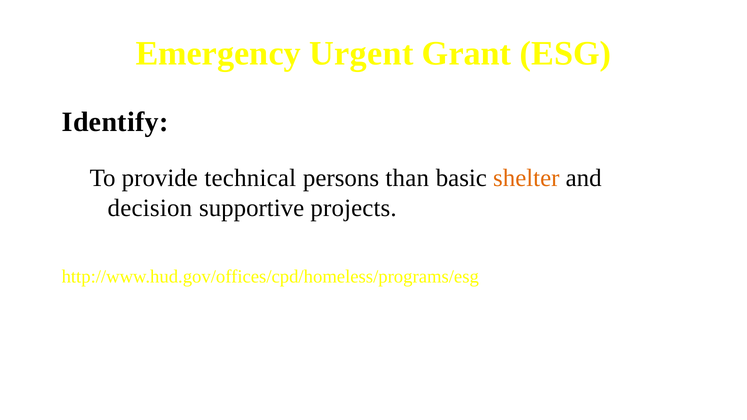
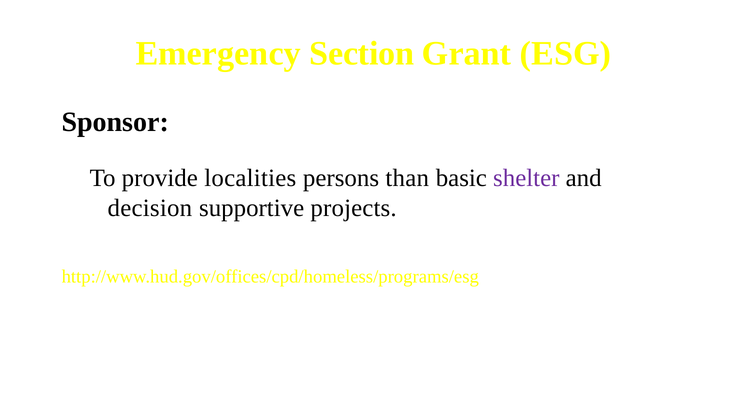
Urgent: Urgent -> Section
Identify: Identify -> Sponsor
technical: technical -> localities
shelter colour: orange -> purple
